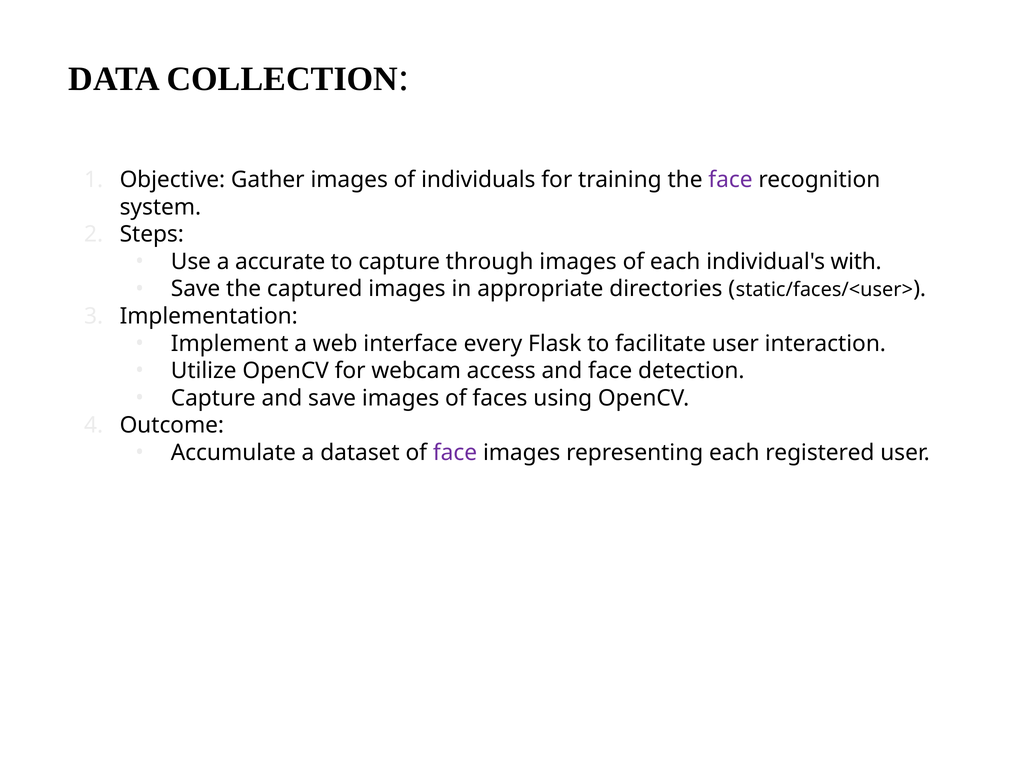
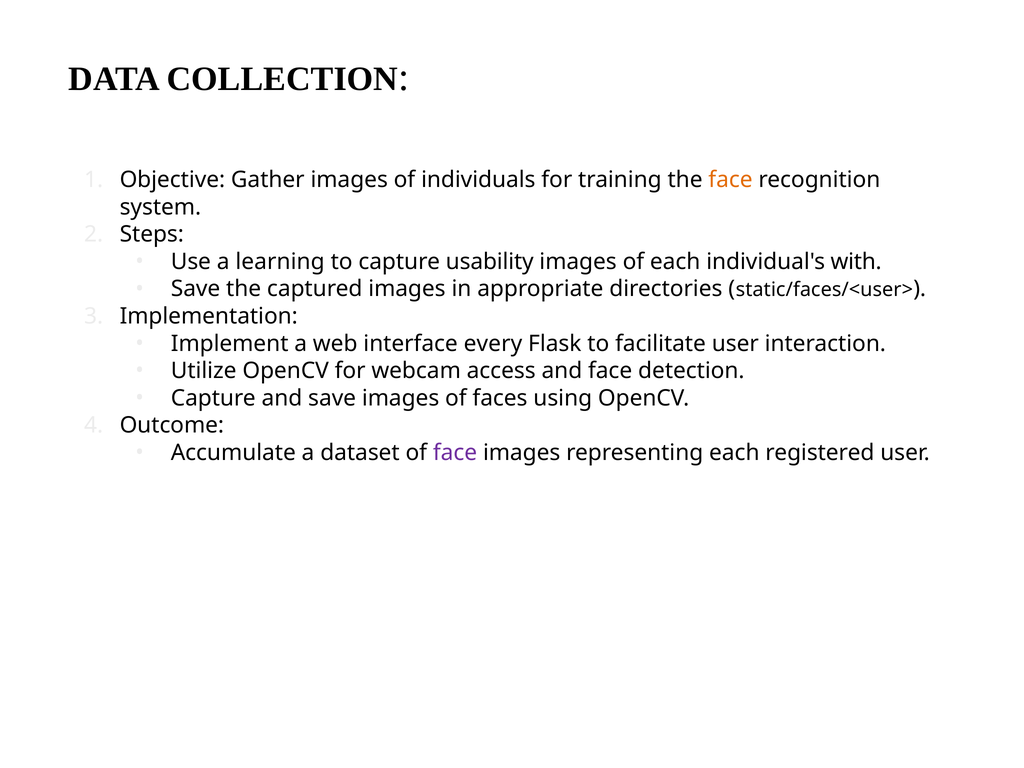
face at (730, 180) colour: purple -> orange
accurate: accurate -> learning
through: through -> usability
